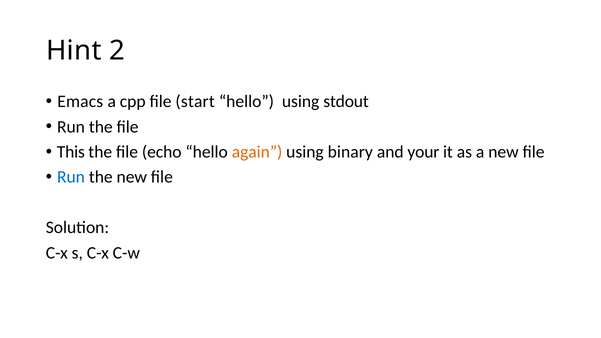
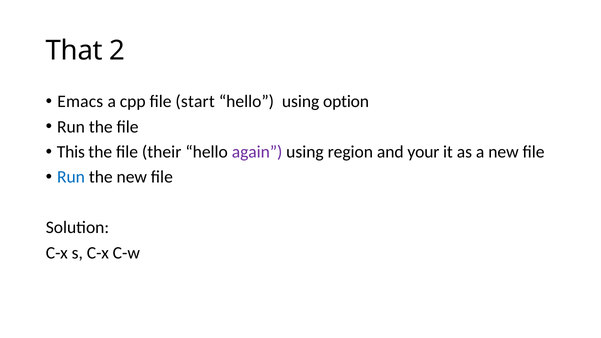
Hint: Hint -> That
stdout: stdout -> option
echo: echo -> their
again colour: orange -> purple
binary: binary -> region
